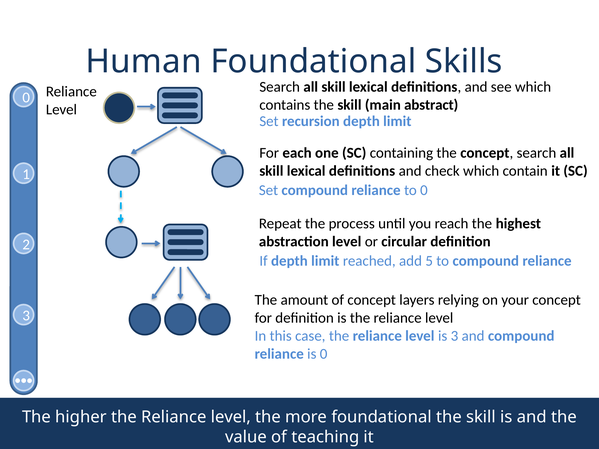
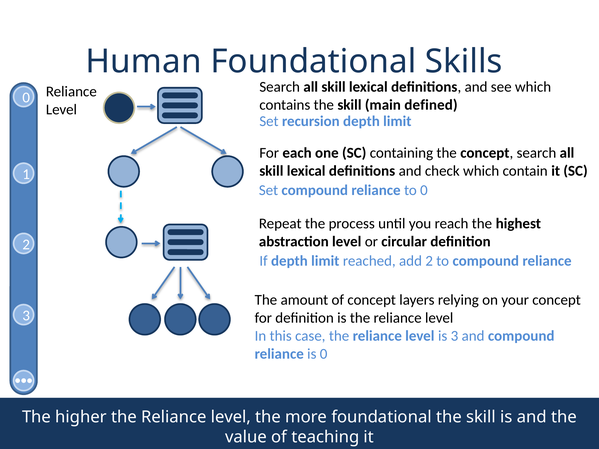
abstract: abstract -> defined
add 5: 5 -> 2
